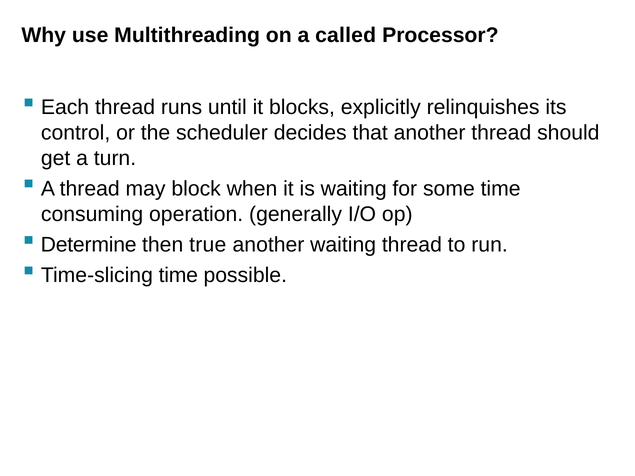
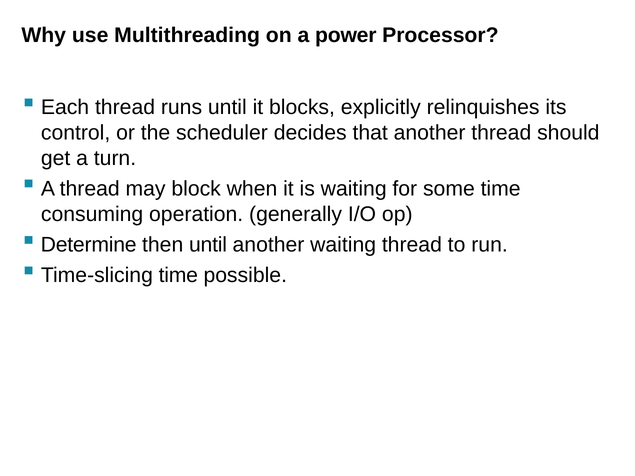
called: called -> power
then true: true -> until
